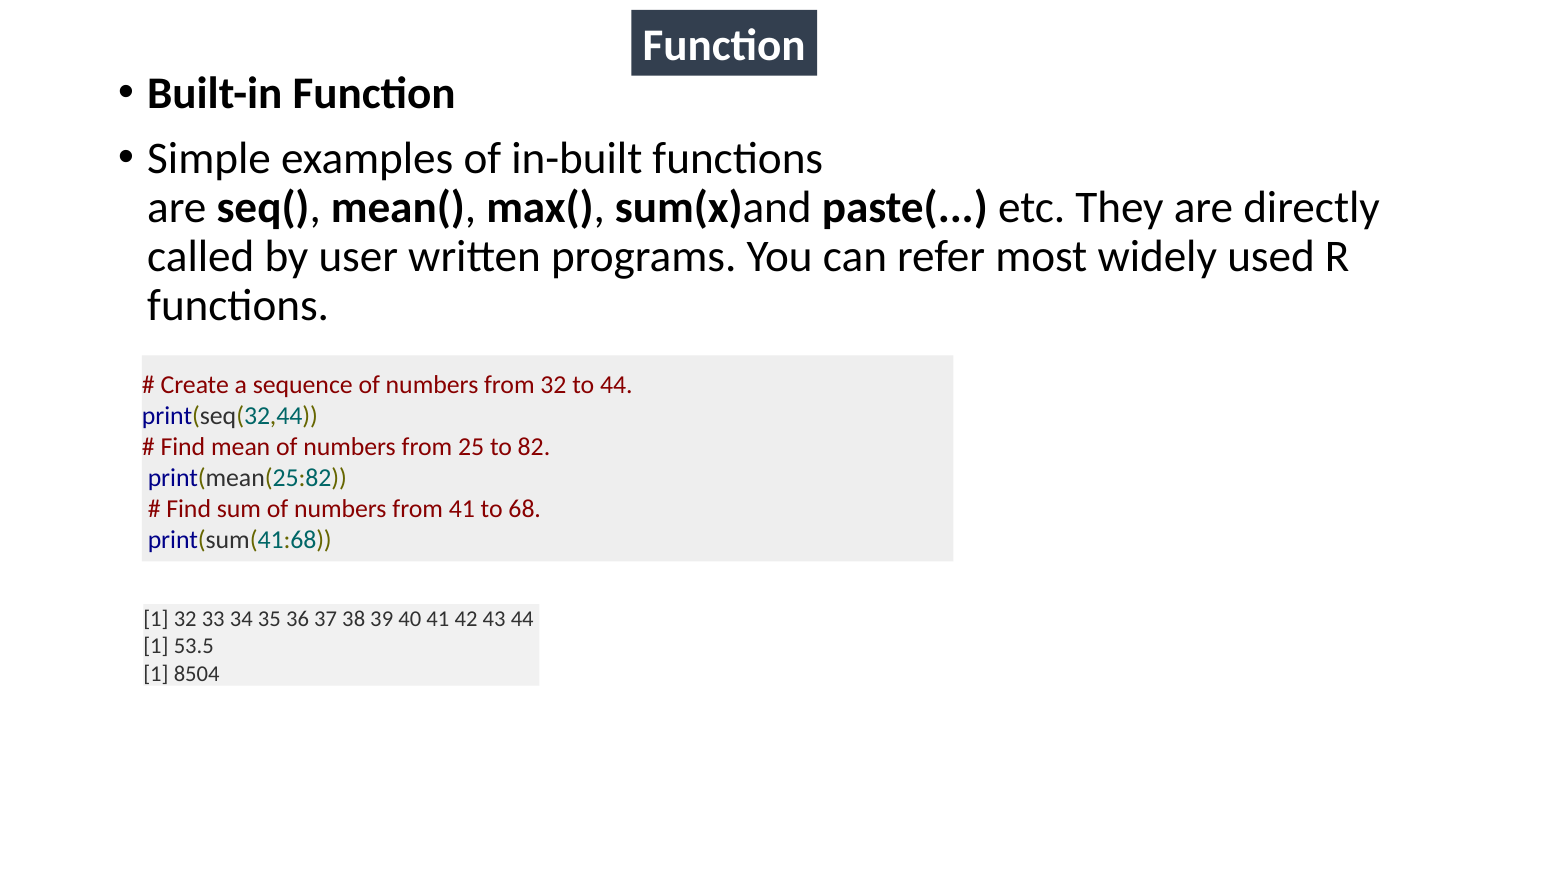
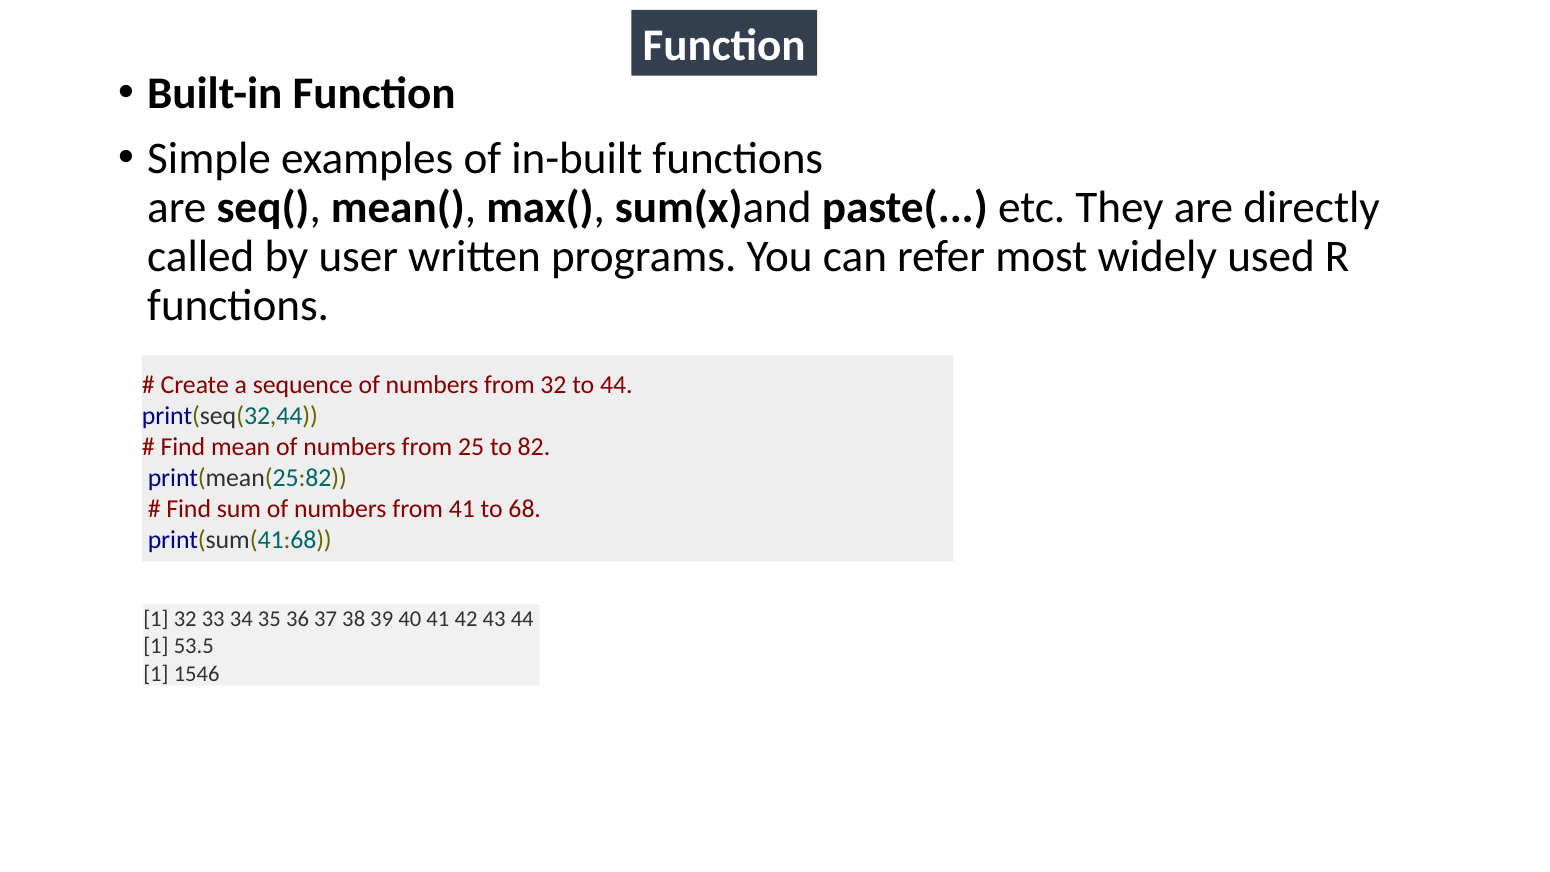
8504: 8504 -> 1546
